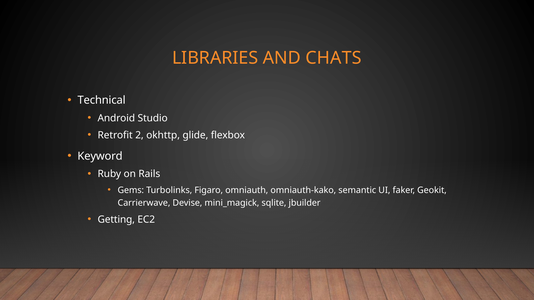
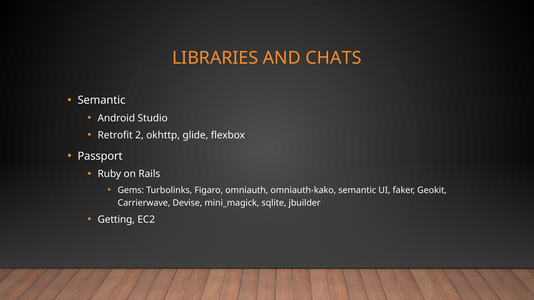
Technical at (102, 100): Technical -> Semantic
Keyword: Keyword -> Passport
